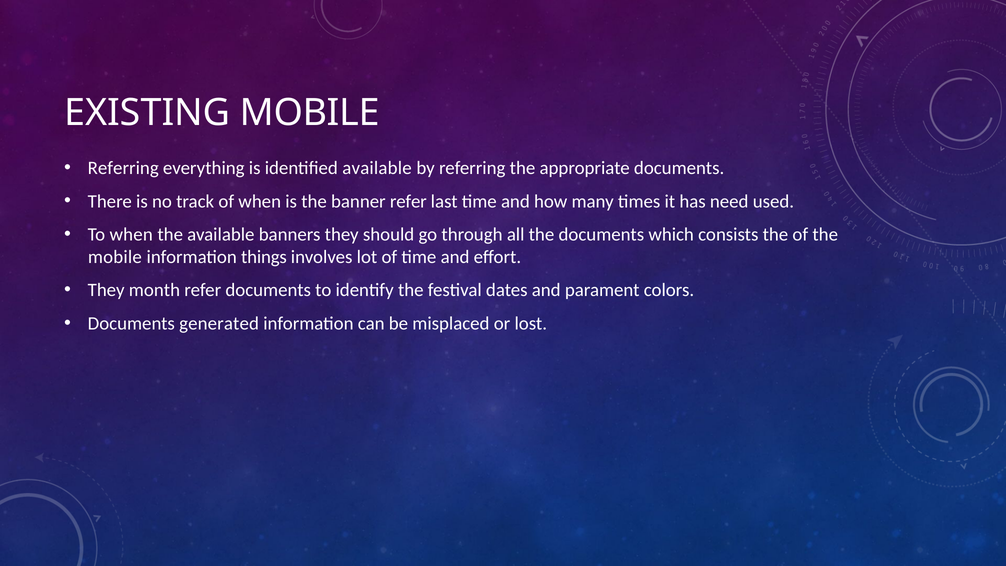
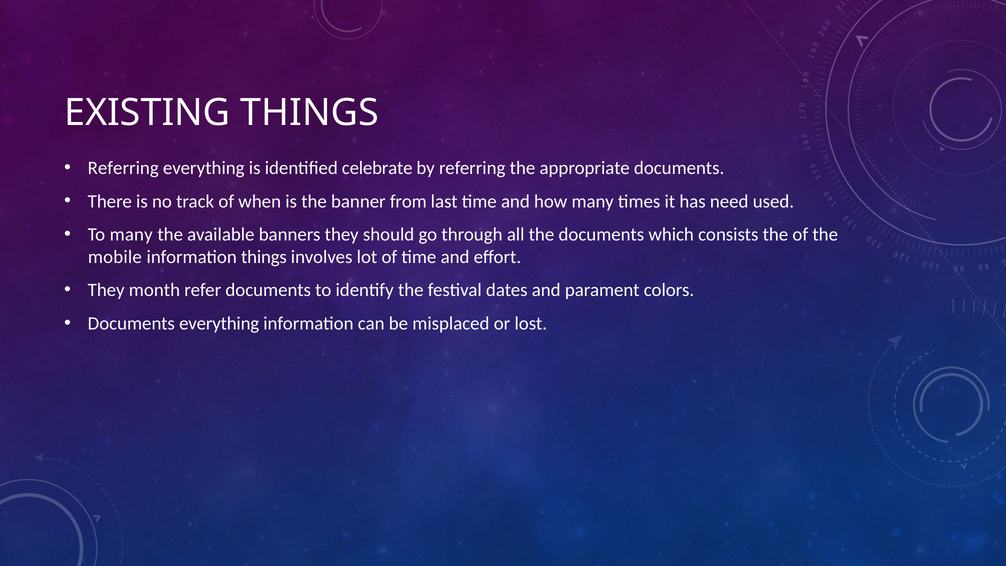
EXISTING MOBILE: MOBILE -> THINGS
identified available: available -> celebrate
banner refer: refer -> from
To when: when -> many
Documents generated: generated -> everything
